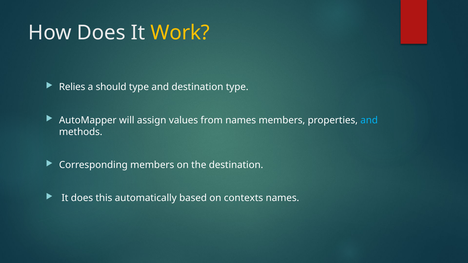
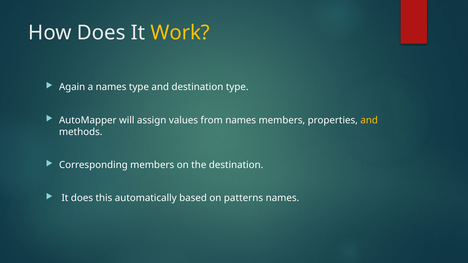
Relies: Relies -> Again
a should: should -> names
and at (369, 120) colour: light blue -> yellow
contexts: contexts -> patterns
